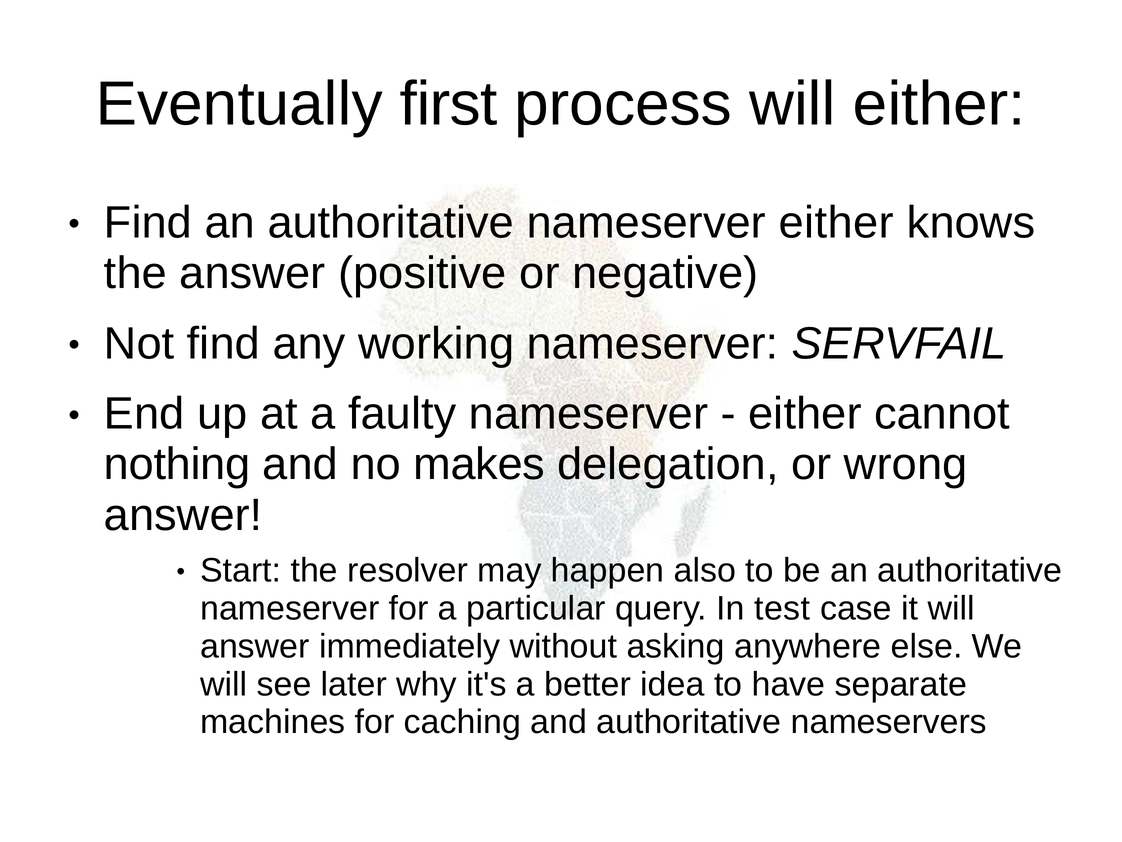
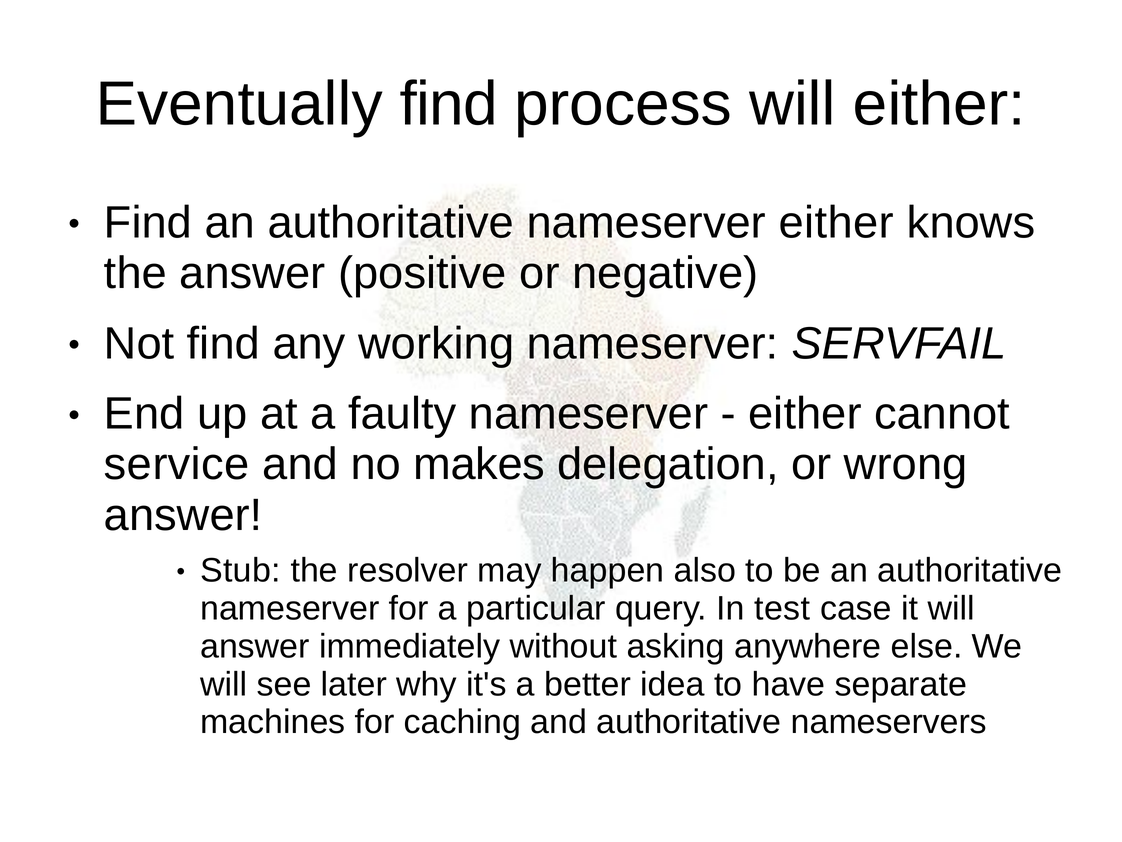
Eventually first: first -> find
nothing: nothing -> service
Start: Start -> Stub
